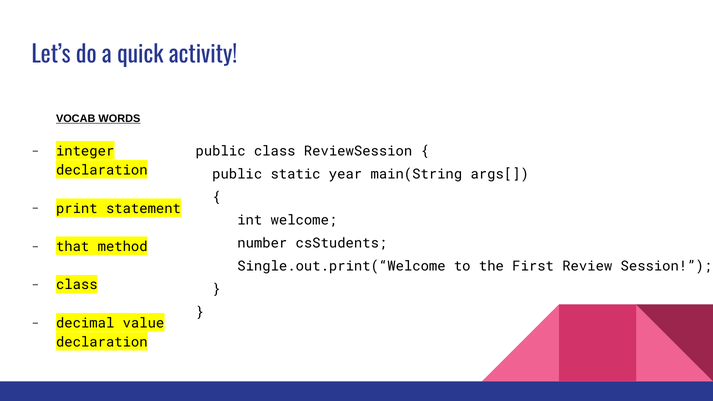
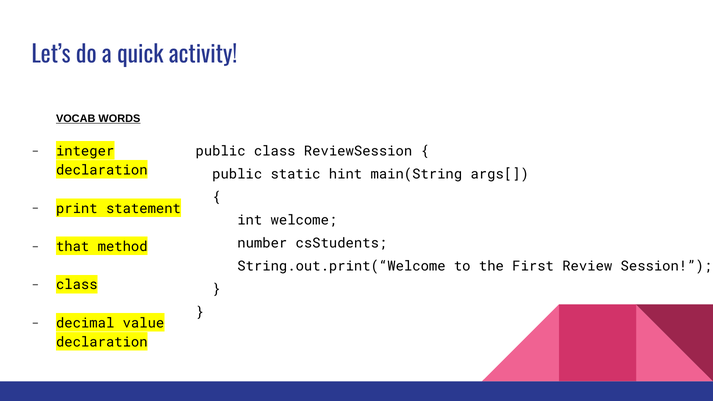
year: year -> hint
Single.out.print(“Welcome: Single.out.print(“Welcome -> String.out.print(“Welcome
